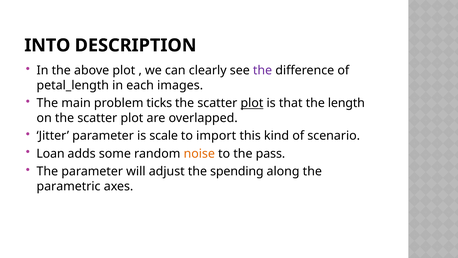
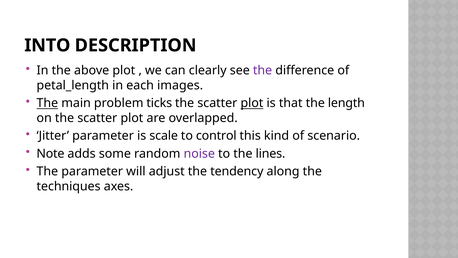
The at (47, 103) underline: none -> present
import: import -> control
Loan: Loan -> Note
noise colour: orange -> purple
pass: pass -> lines
spending: spending -> tendency
parametric: parametric -> techniques
